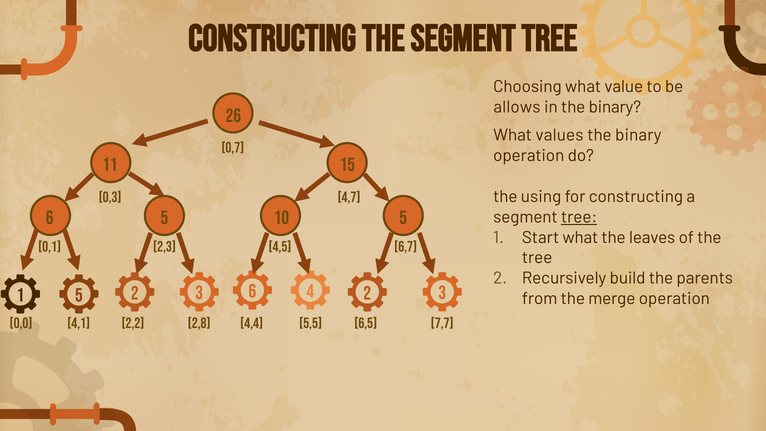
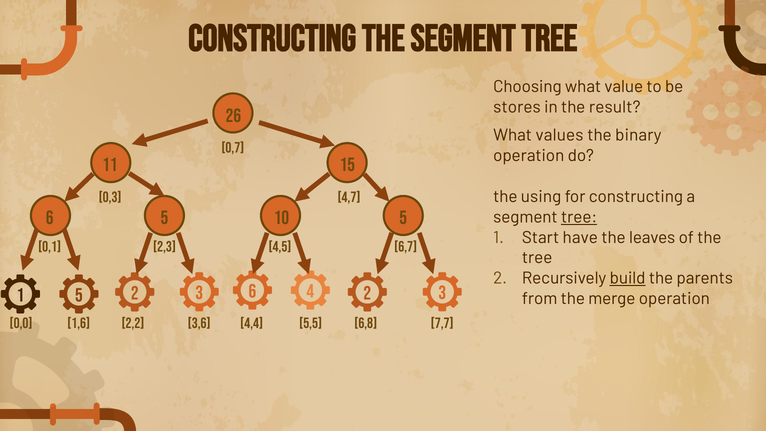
allows: allows -> stores
in the binary: binary -> result
Start what: what -> have
build underline: none -> present
4,1: 4,1 -> 1,6
2,8: 2,8 -> 3,6
6,5: 6,5 -> 6,8
